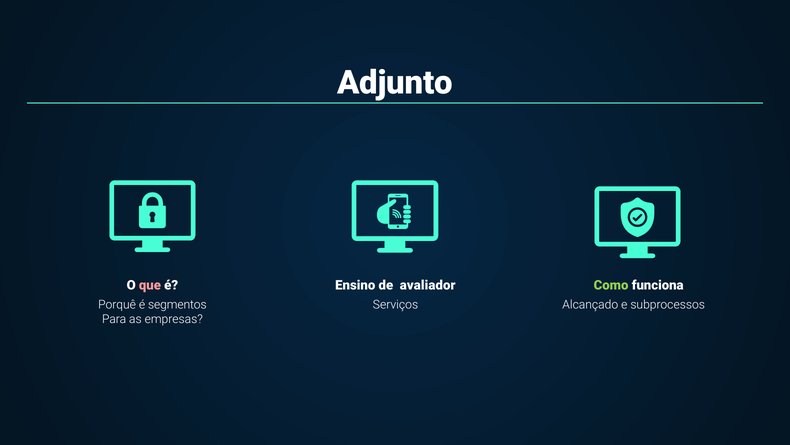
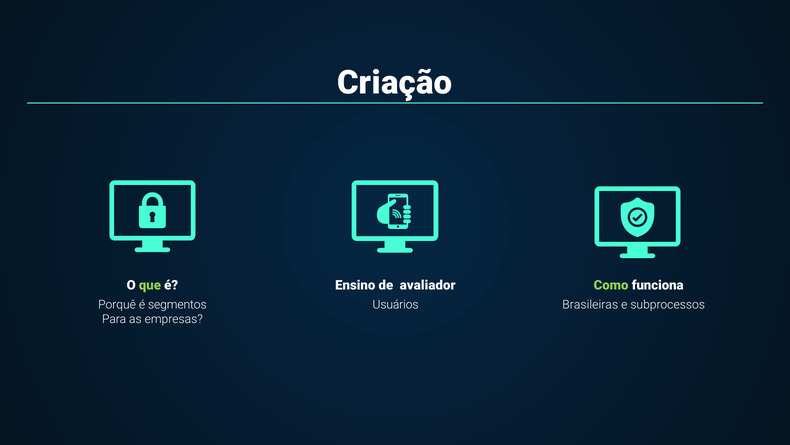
Adjunto: Adjunto -> Criação
que colour: pink -> light green
Serviços: Serviços -> Usuários
Alcançado: Alcançado -> Brasileiras
